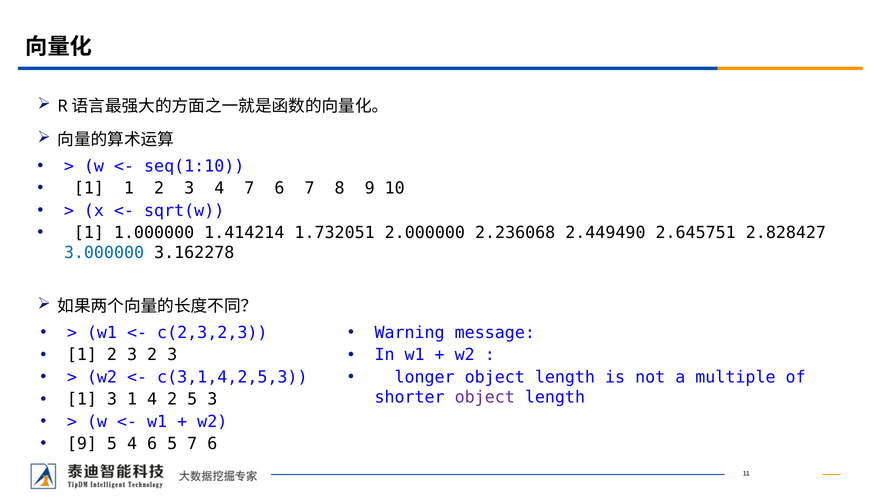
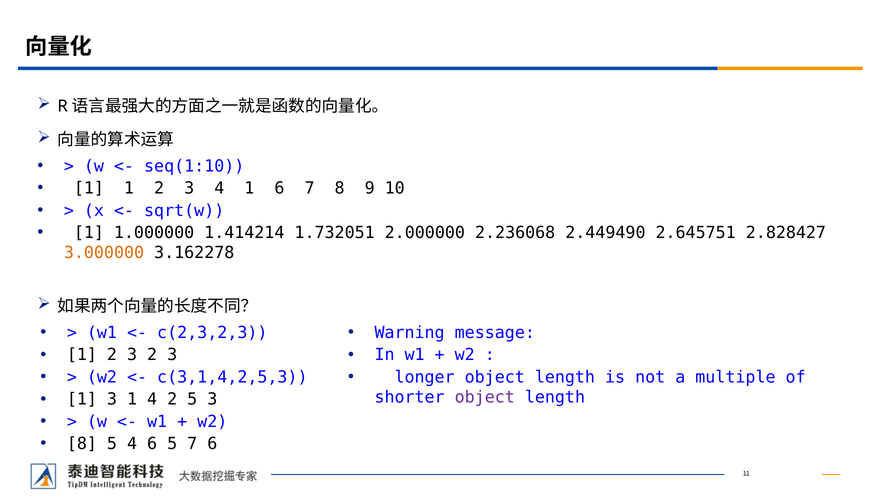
4 7: 7 -> 1
3.000000 colour: blue -> orange
9 at (82, 444): 9 -> 8
